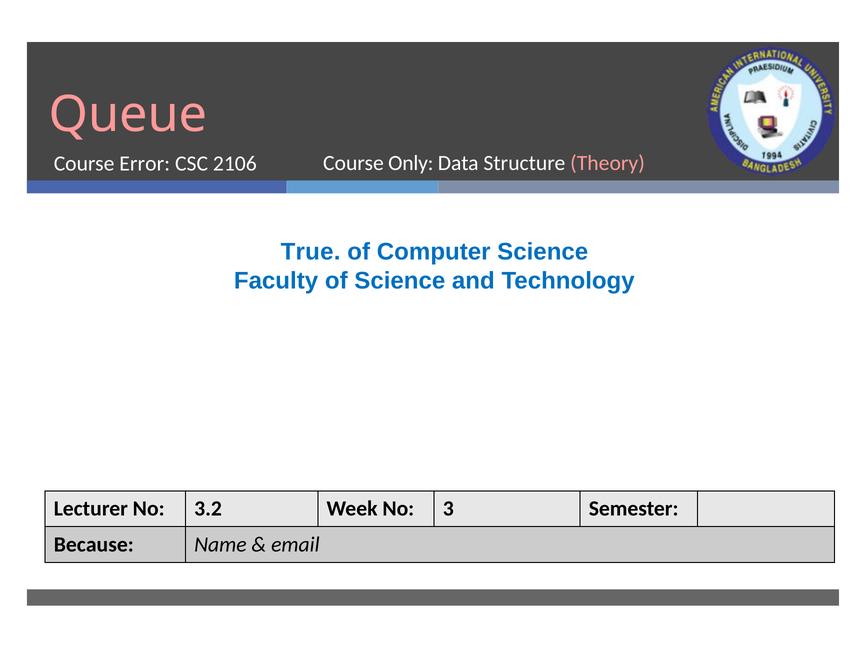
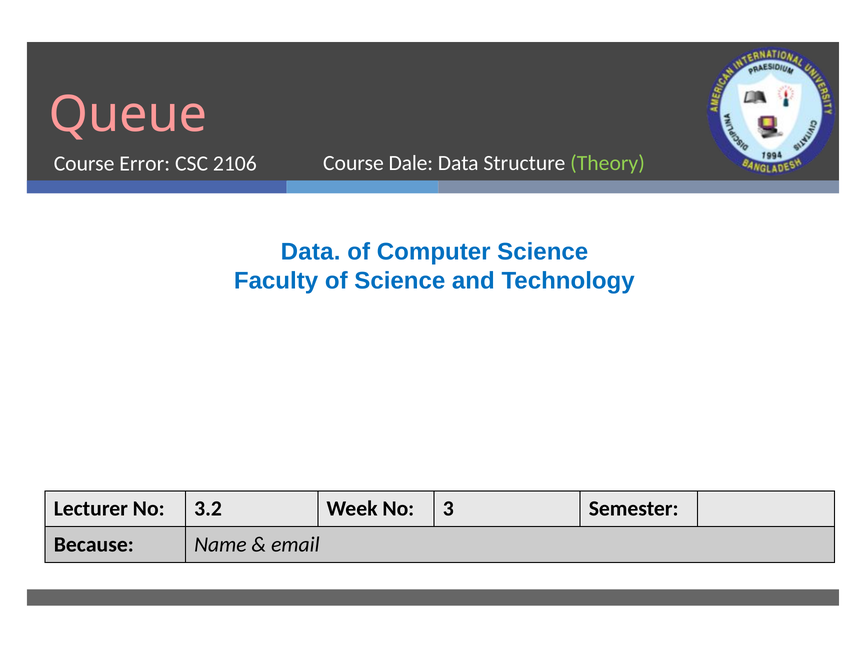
Only: Only -> Dale
Theory colour: pink -> light green
True at (311, 252): True -> Data
